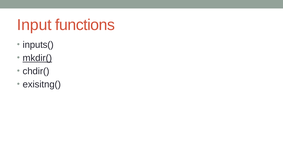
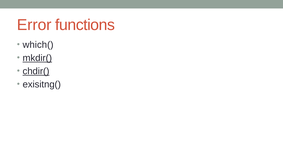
Input: Input -> Error
inputs(: inputs( -> which(
chdir( underline: none -> present
